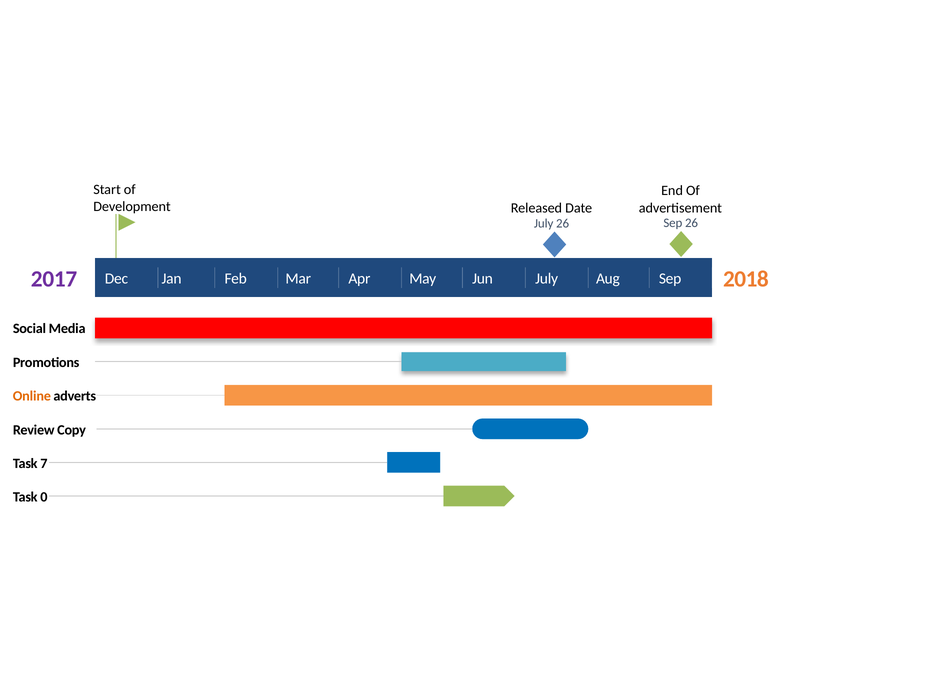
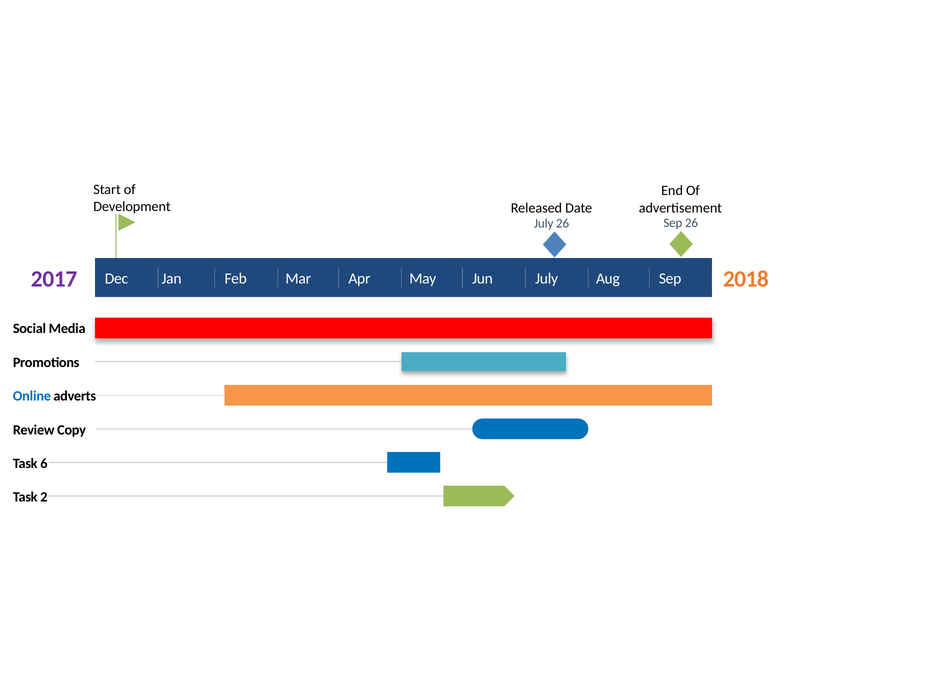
Online colour: orange -> blue
7: 7 -> 6
0: 0 -> 2
